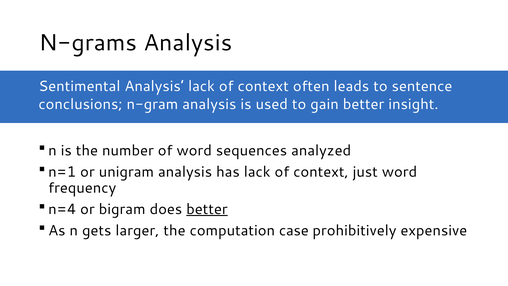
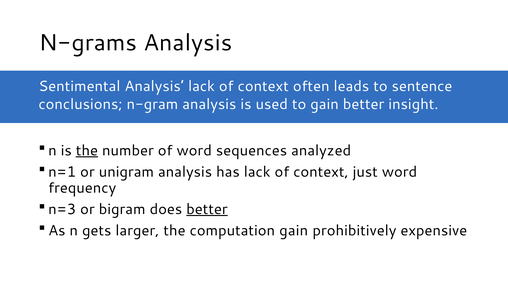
the at (87, 150) underline: none -> present
n=4: n=4 -> n=3
computation case: case -> gain
